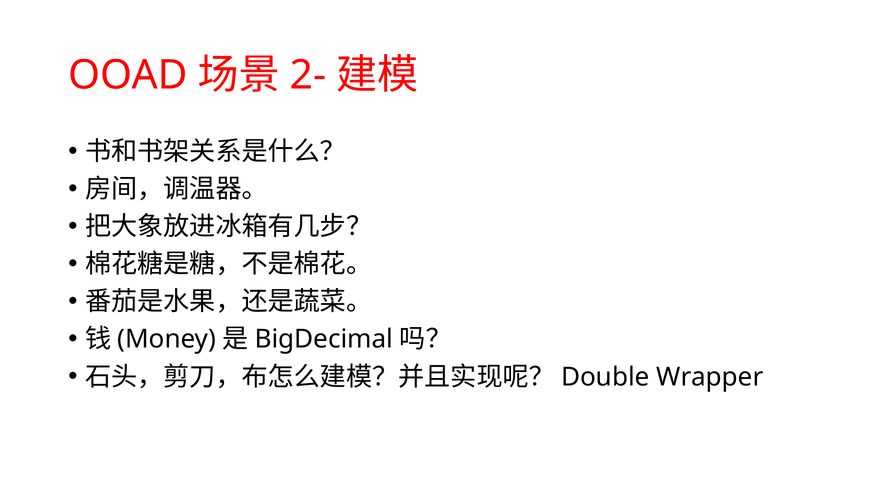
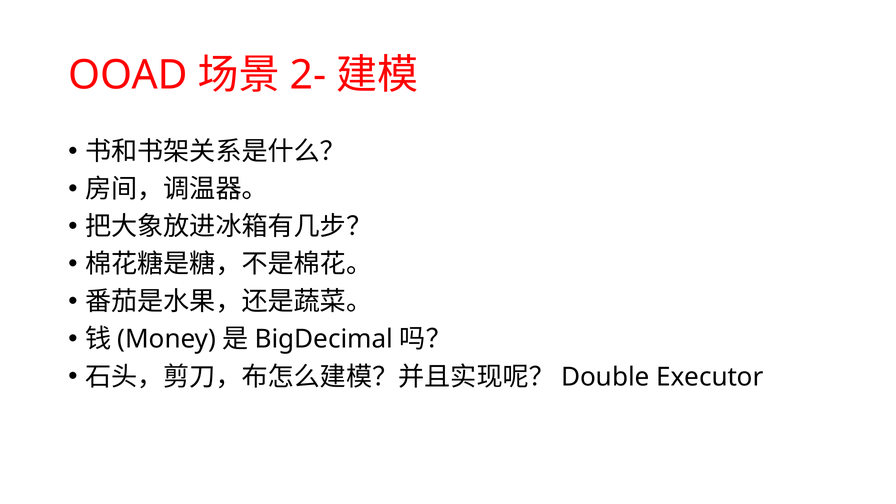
Wrapper: Wrapper -> Executor
